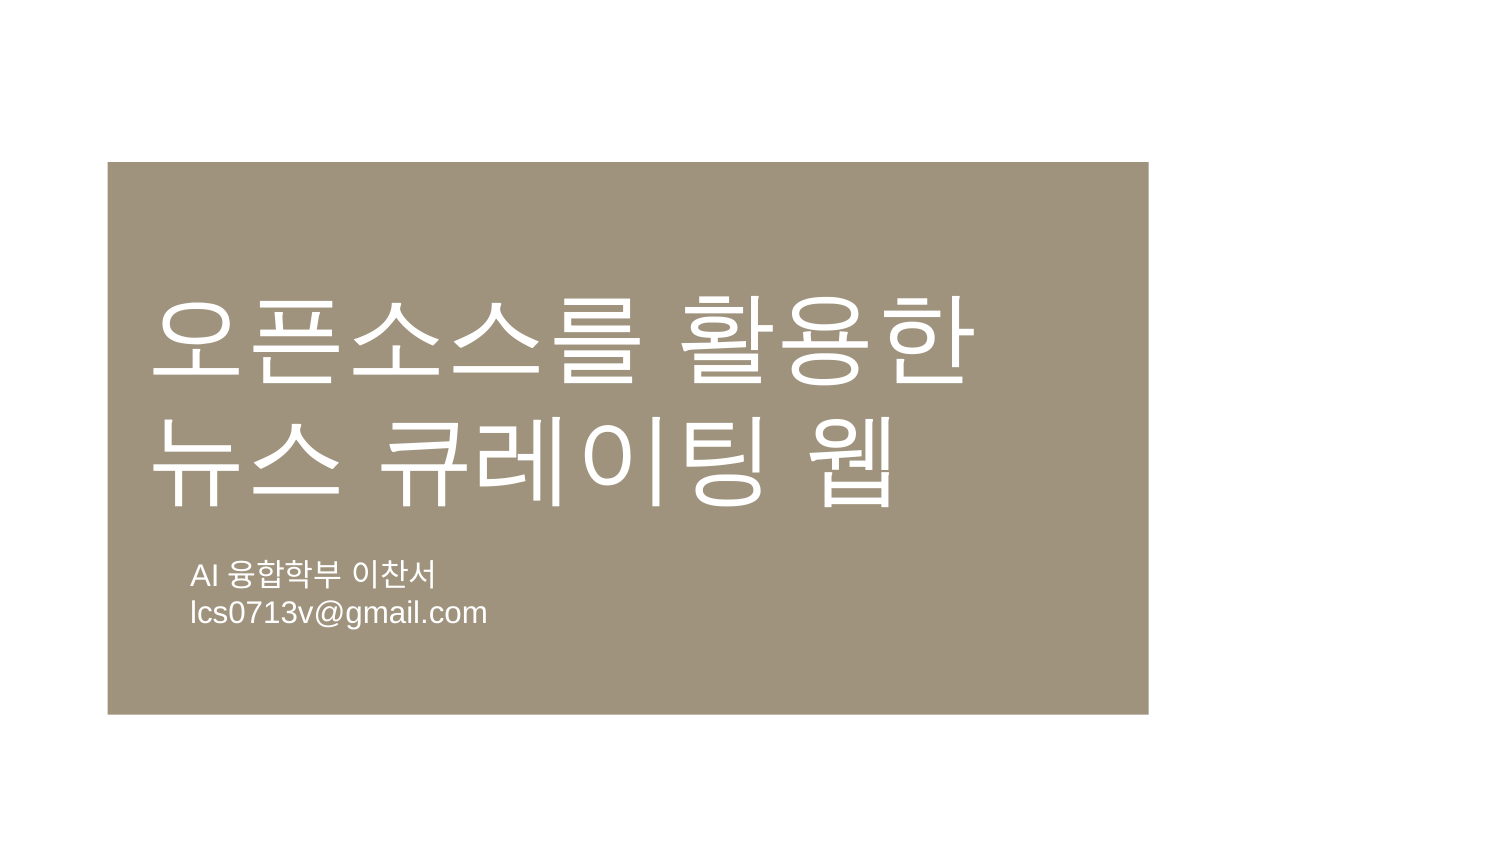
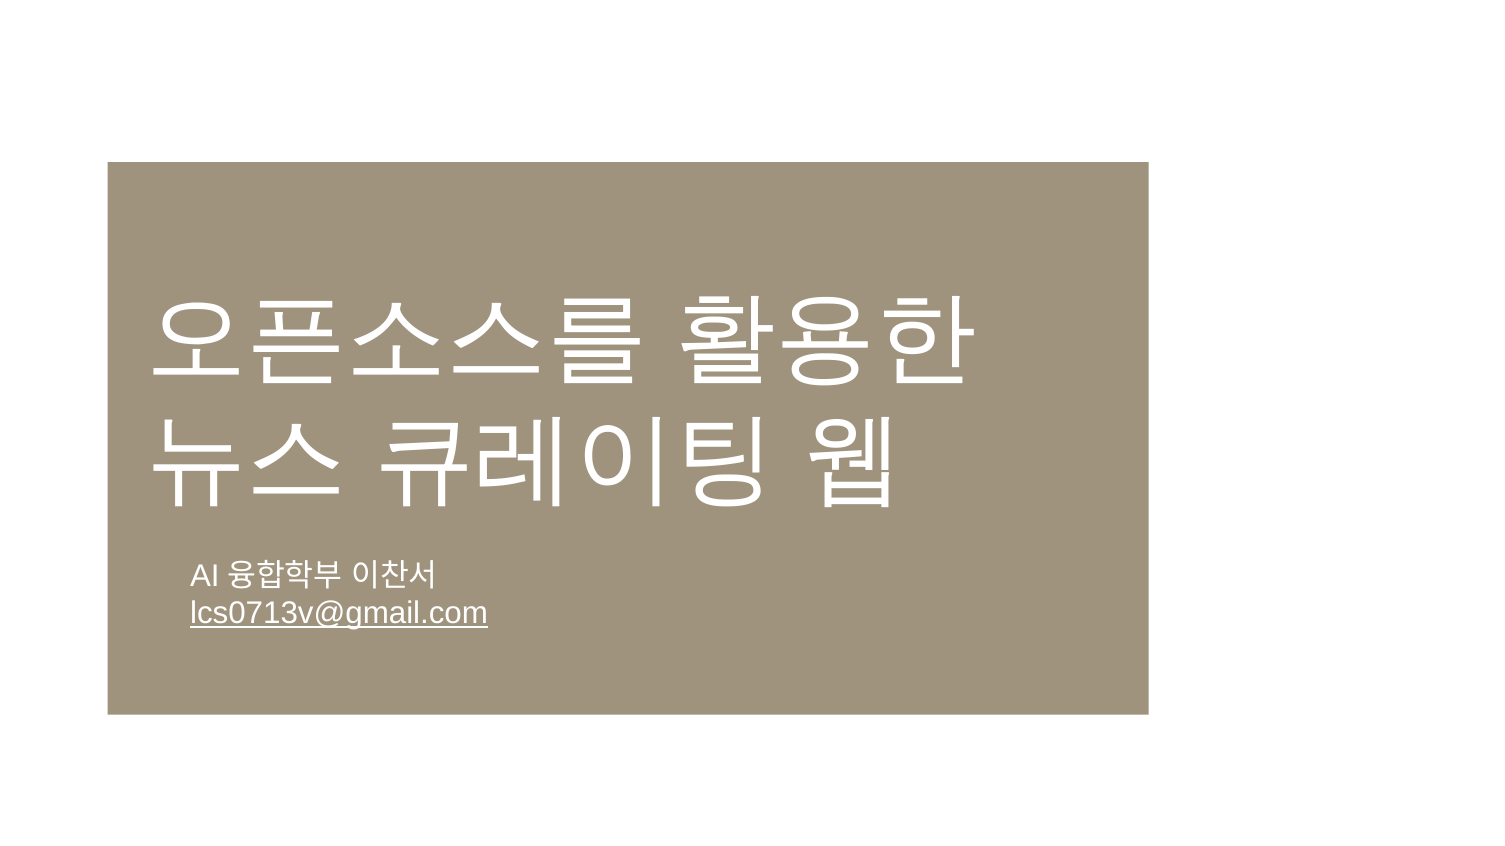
lcs0713v@gmail.com underline: none -> present
